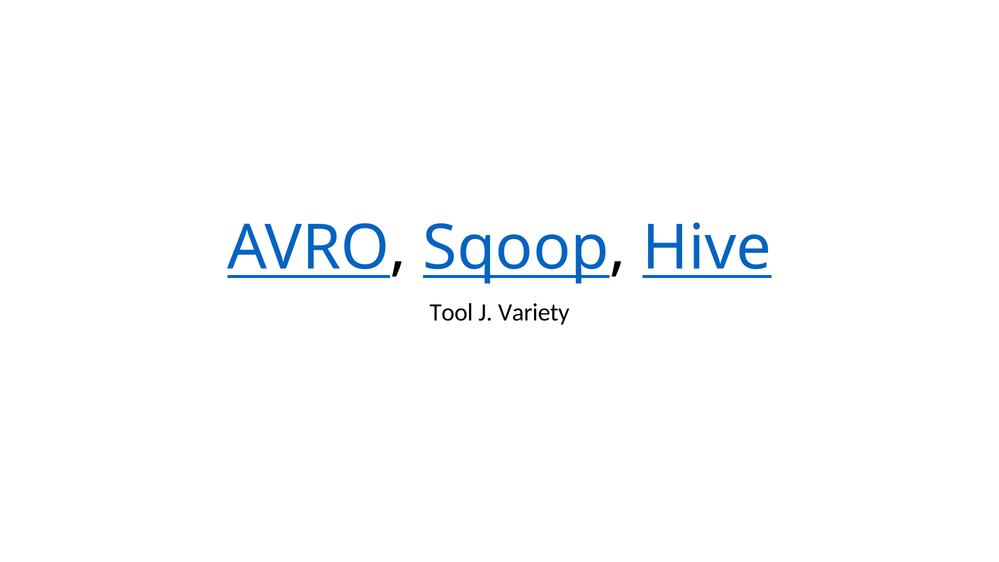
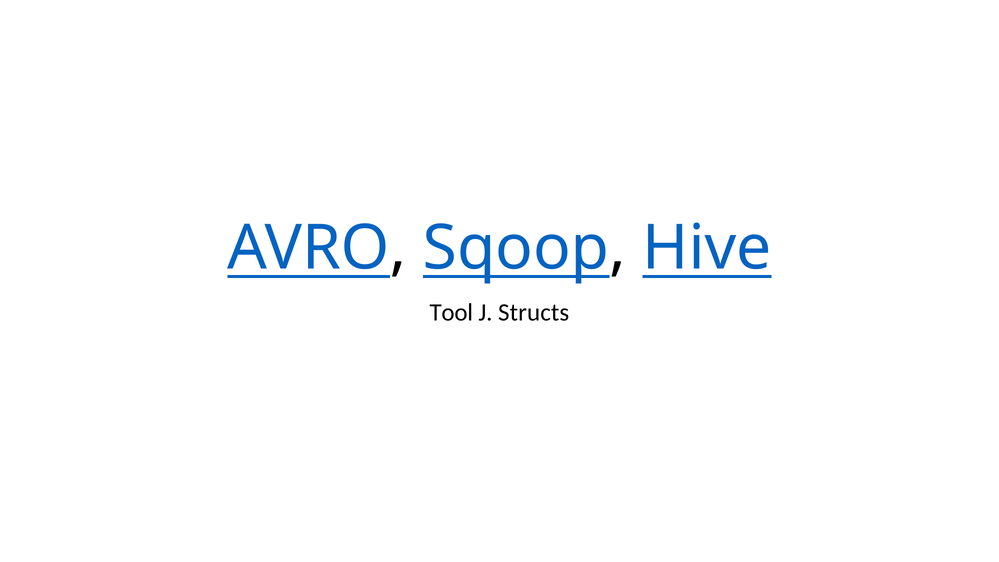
Variety: Variety -> Structs
